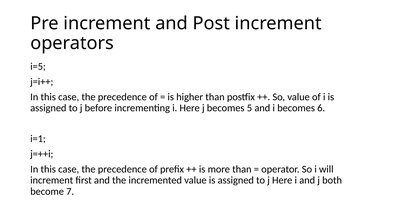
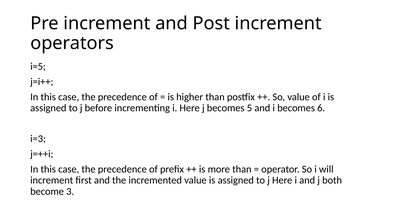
i=1: i=1 -> i=3
7: 7 -> 3
